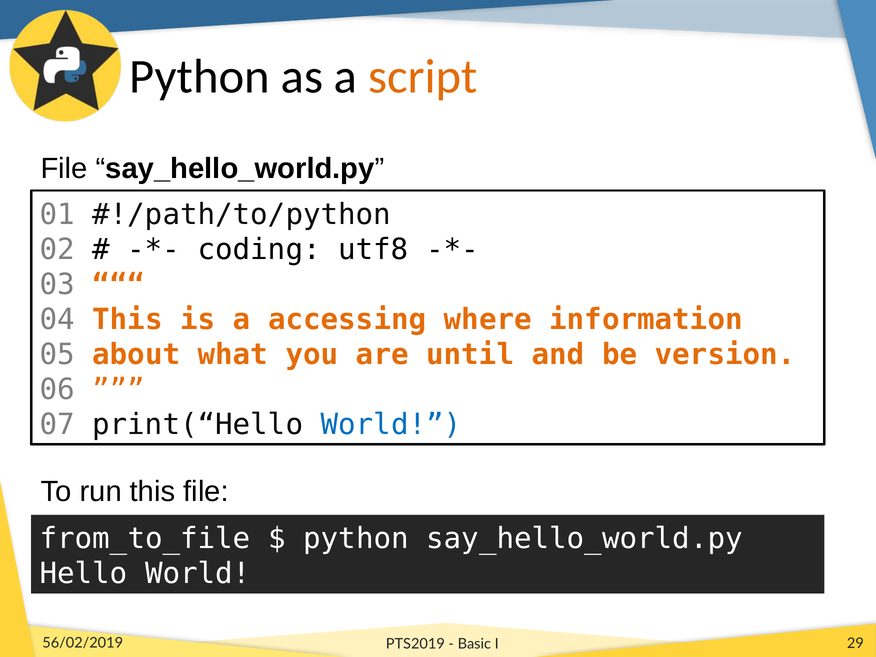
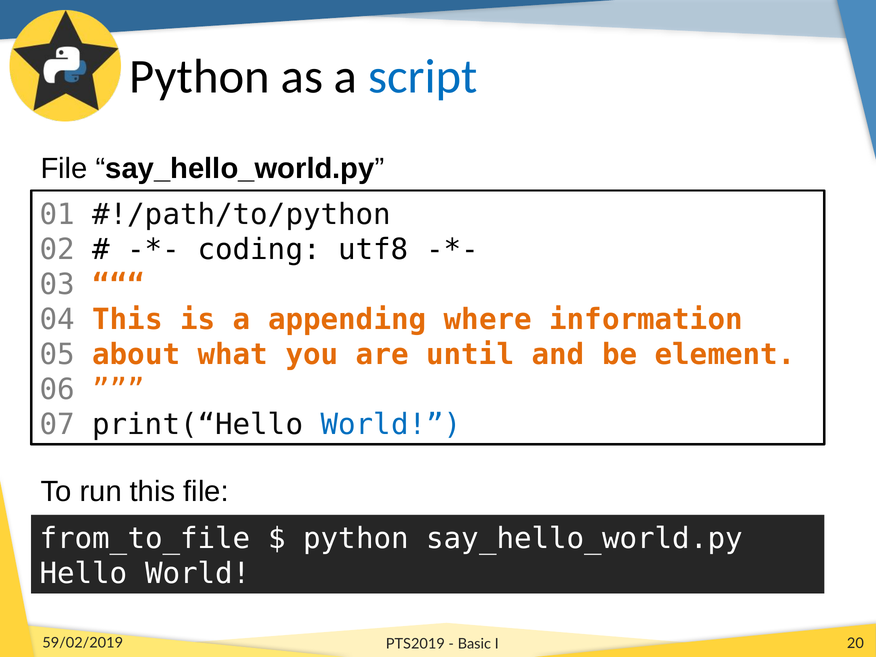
script colour: orange -> blue
accessing: accessing -> appending
version: version -> element
56/02/2019: 56/02/2019 -> 59/02/2019
29: 29 -> 20
